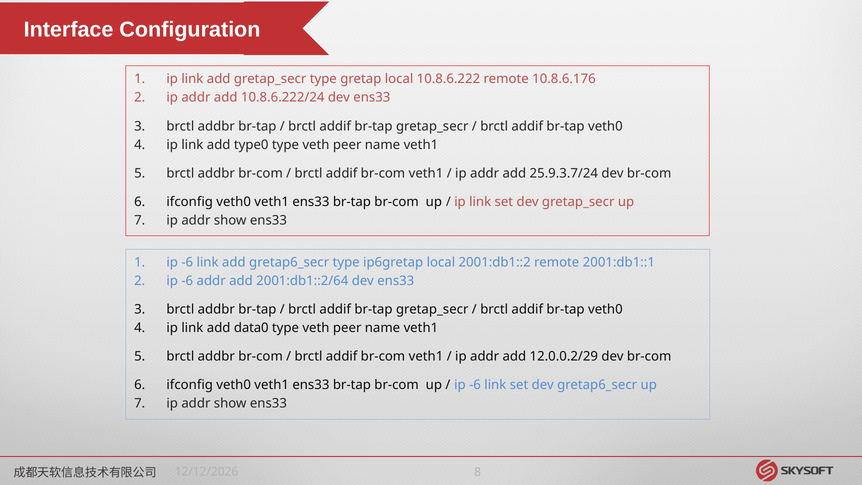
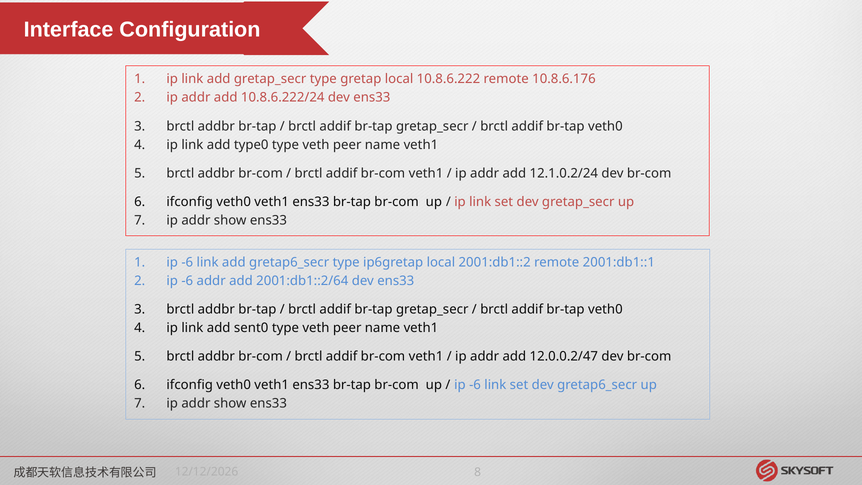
25.9.3.7/24: 25.9.3.7/24 -> 12.1.0.2/24
data0: data0 -> sent0
12.0.0.2/29: 12.0.0.2/29 -> 12.0.0.2/47
